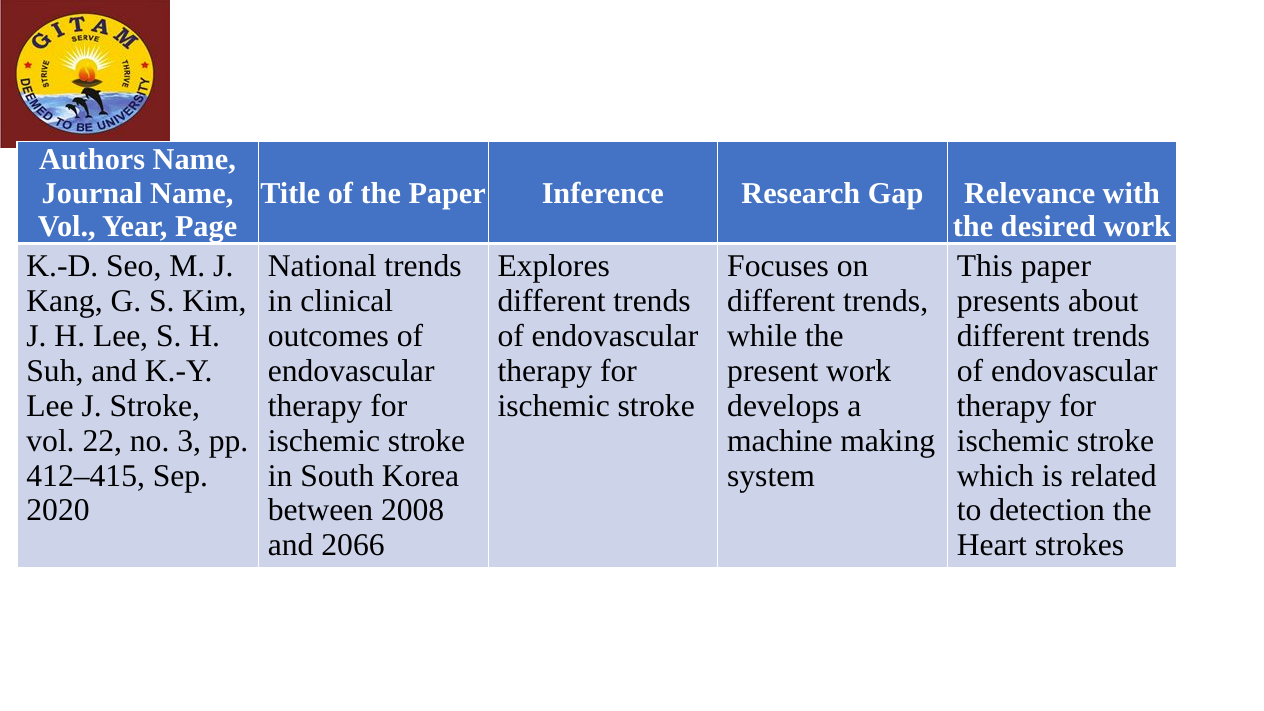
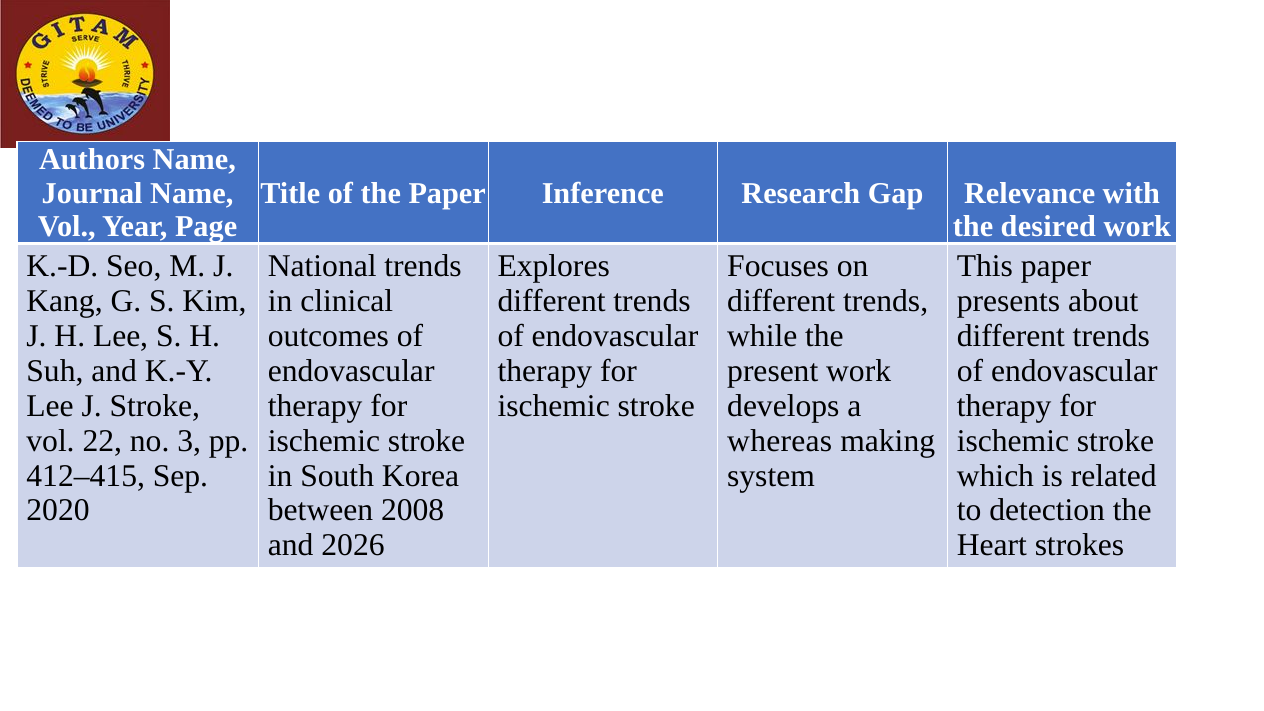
machine: machine -> whereas
2066: 2066 -> 2026
